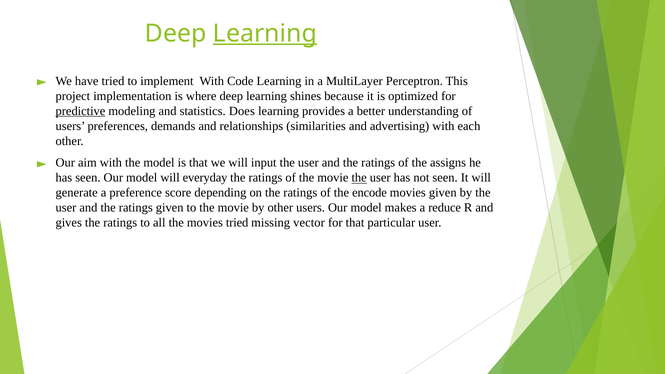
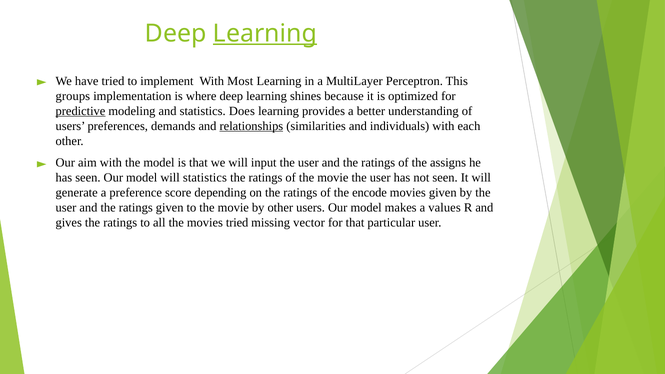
Code: Code -> Most
project: project -> groups
relationships underline: none -> present
advertising: advertising -> individuals
will everyday: everyday -> statistics
the at (359, 178) underline: present -> none
reduce: reduce -> values
